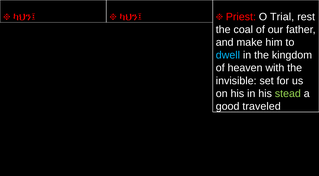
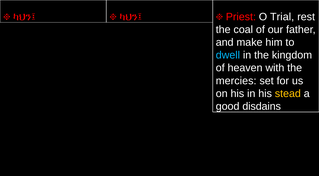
invisible: invisible -> mercies
stead colour: light green -> yellow
traveled: traveled -> disdains
